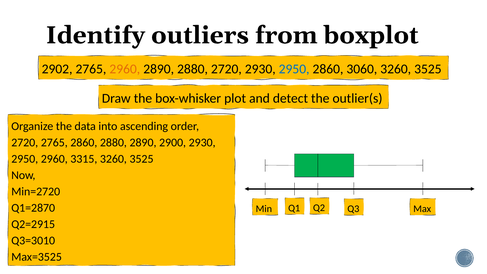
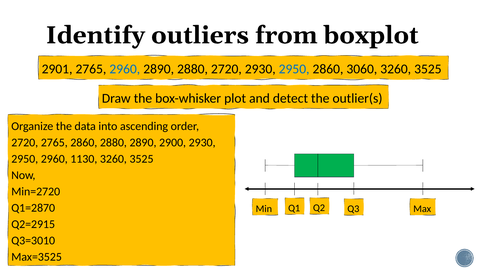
2902: 2902 -> 2901
2960 at (125, 69) colour: orange -> blue
3315: 3315 -> 1130
